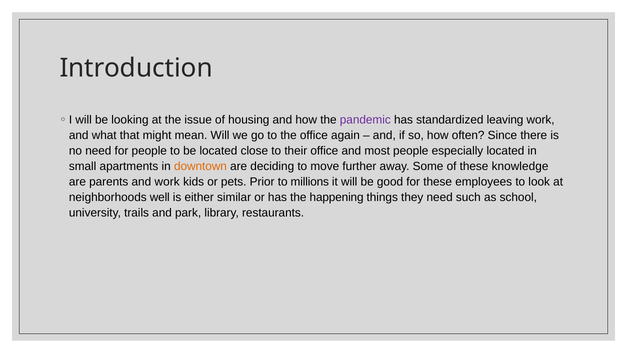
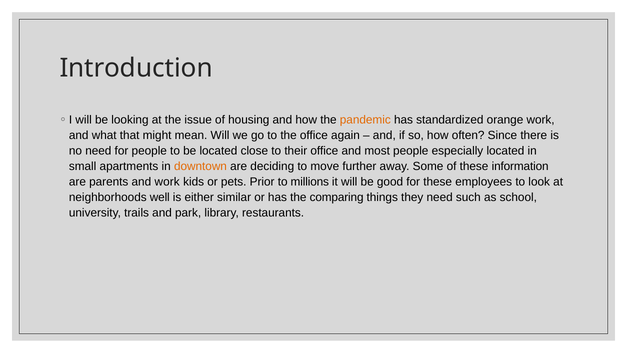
pandemic colour: purple -> orange
leaving: leaving -> orange
knowledge: knowledge -> information
happening: happening -> comparing
